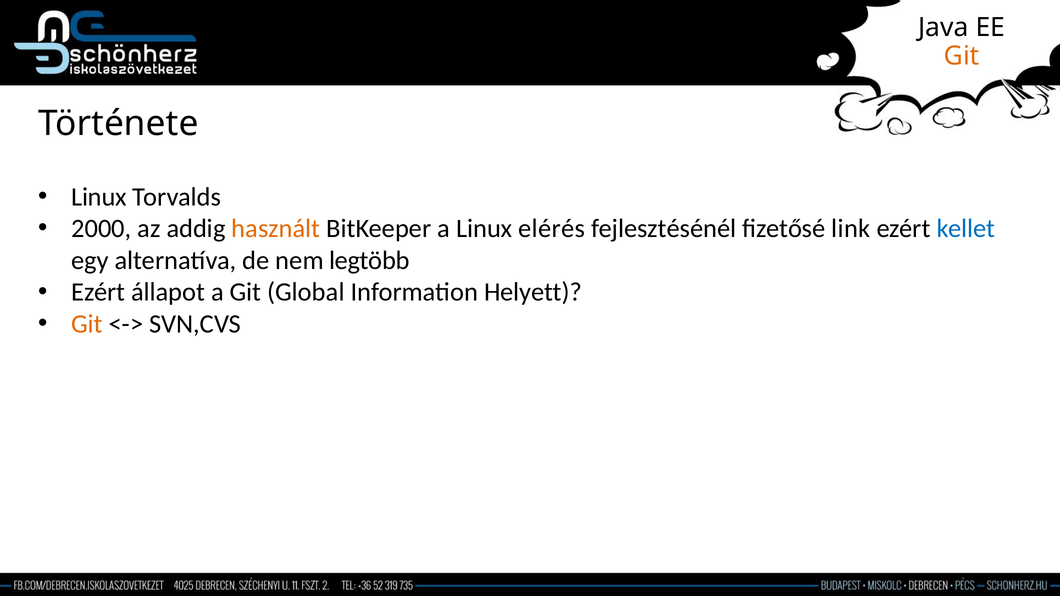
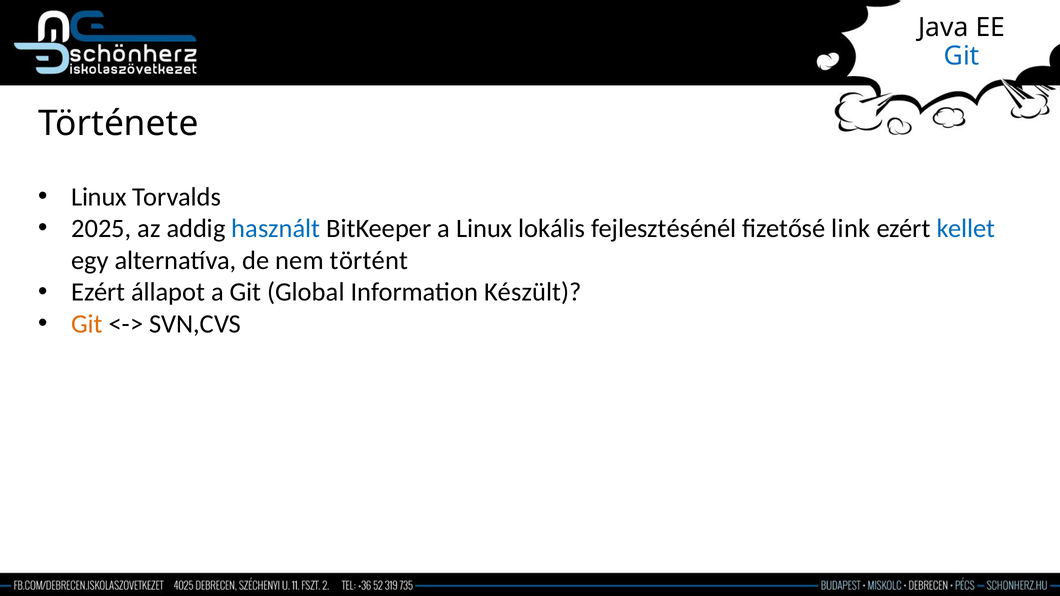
Git at (962, 56) colour: orange -> blue
2000: 2000 -> 2025
használt colour: orange -> blue
elérés: elérés -> lokális
legtöbb: legtöbb -> történt
Helyett: Helyett -> Készült
